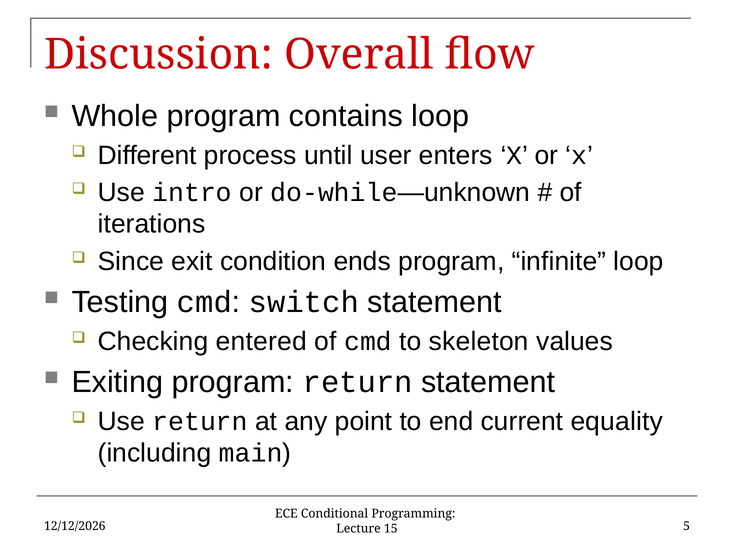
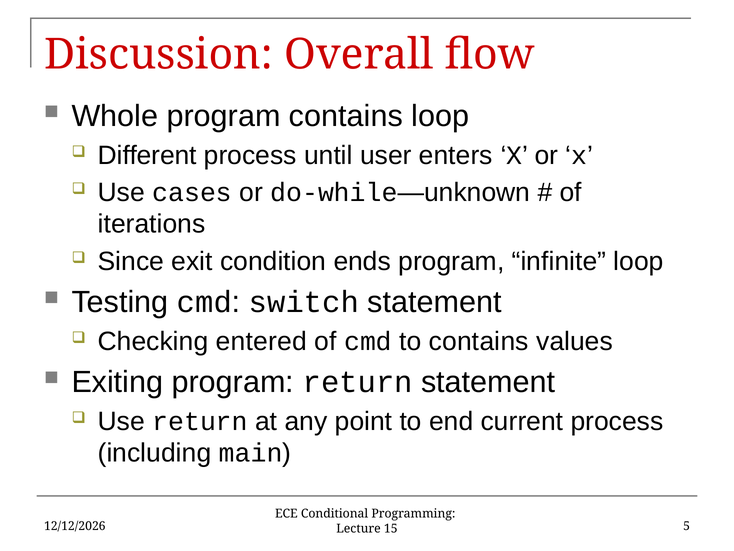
intro: intro -> cases
to skeleton: skeleton -> contains
current equality: equality -> process
